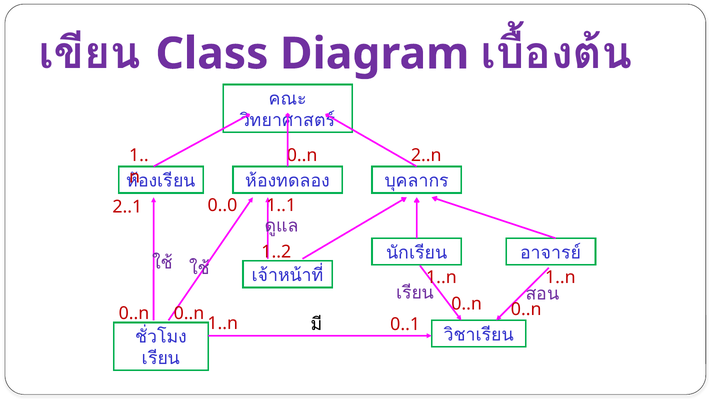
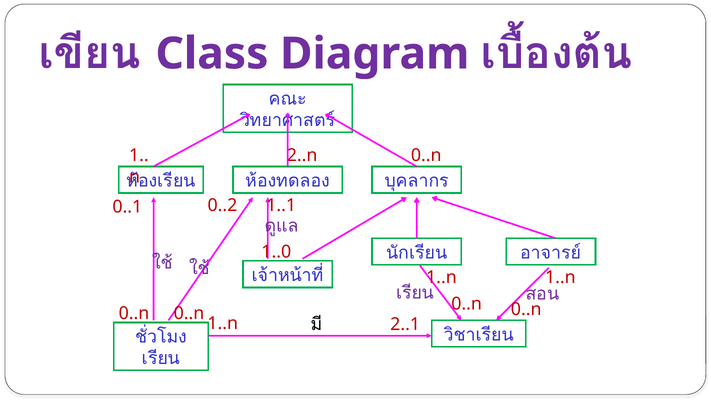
0..n at (302, 155): 0..n -> 2..n
2..n at (426, 155): 2..n -> 0..n
0..0: 0..0 -> 0..2
2..1: 2..1 -> 0..1
1..2: 1..2 -> 1..0
0..1: 0..1 -> 2..1
